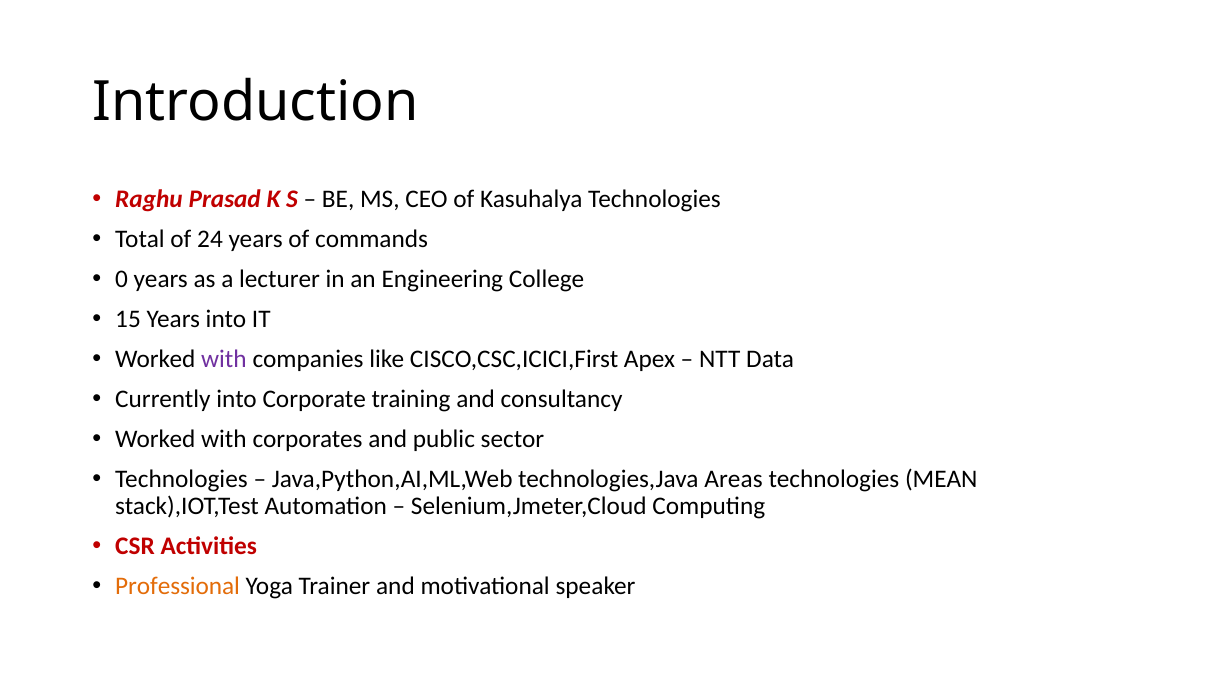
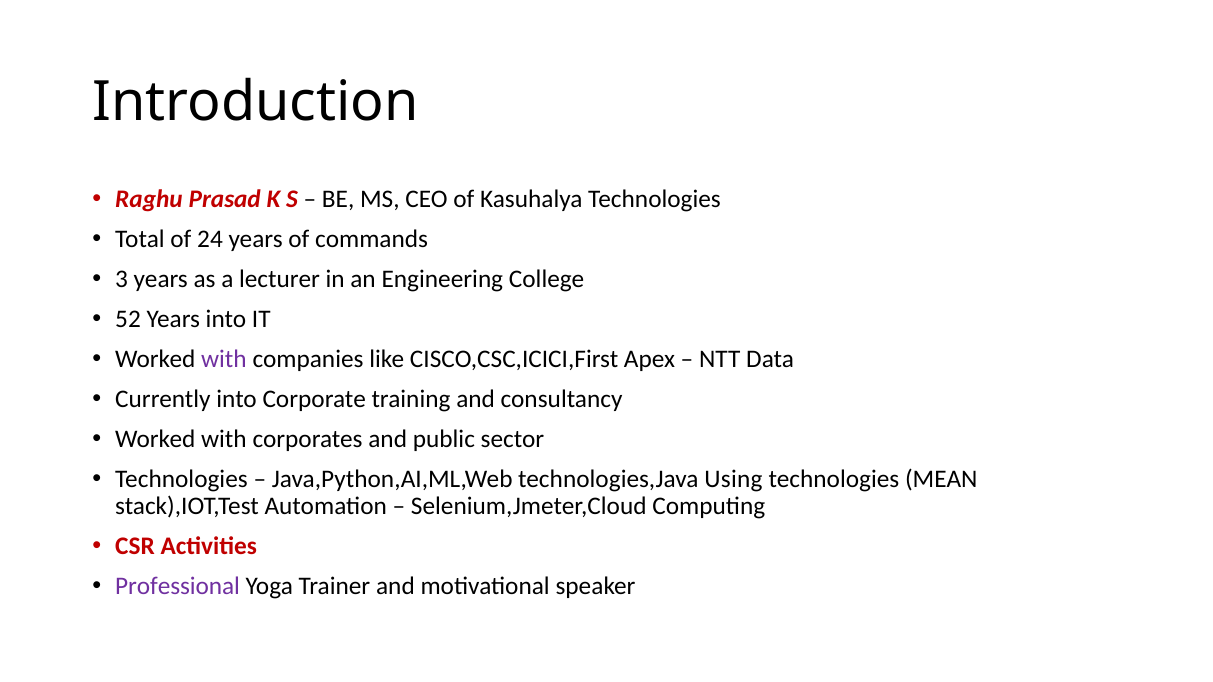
0: 0 -> 3
15: 15 -> 52
Areas: Areas -> Using
Professional colour: orange -> purple
